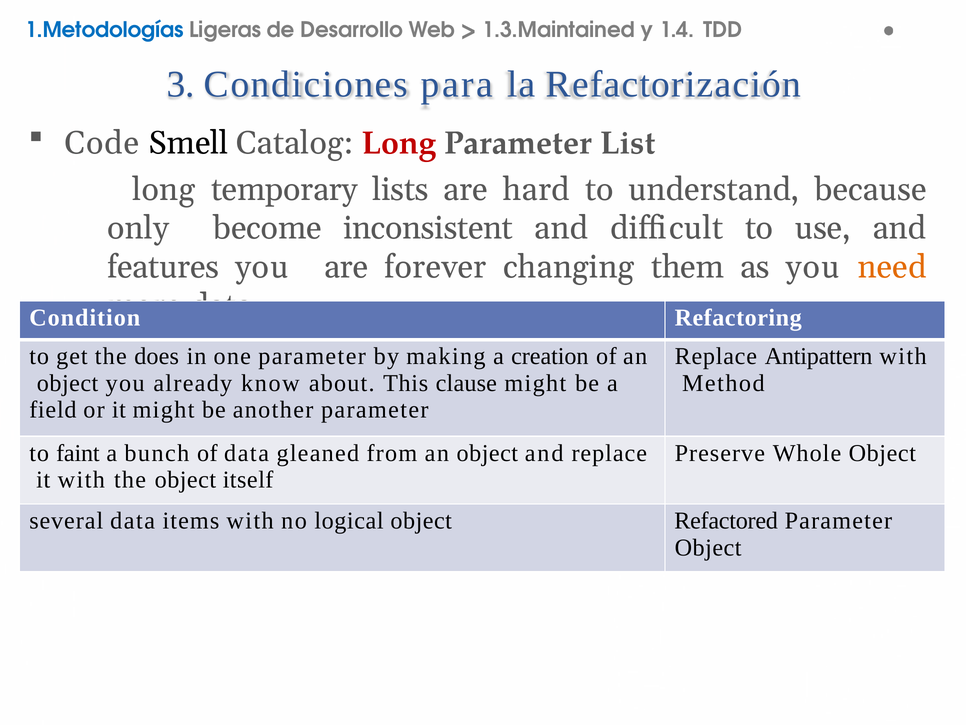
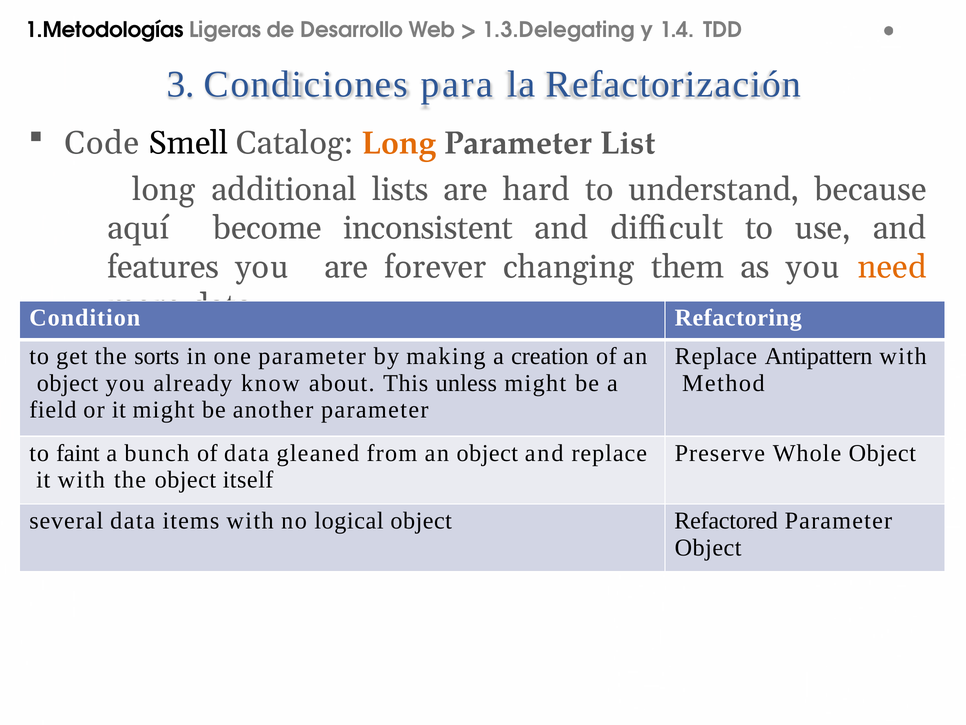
1.Metodologías colour: blue -> black
1.3.Maintained: 1.3.Maintained -> 1.3.Delegating
Long at (399, 143) colour: red -> orange
temporary: temporary -> additional
only: only -> aquí
does: does -> sorts
clause: clause -> unless
